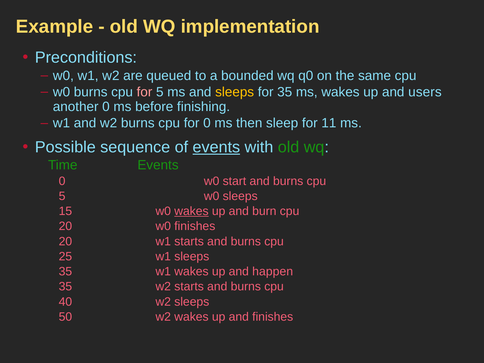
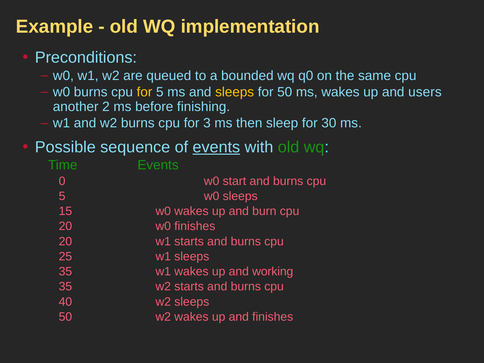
for at (144, 92) colour: pink -> yellow
for 35: 35 -> 50
another 0: 0 -> 2
for 0: 0 -> 3
11: 11 -> 30
wakes at (191, 211) underline: present -> none
happen: happen -> working
